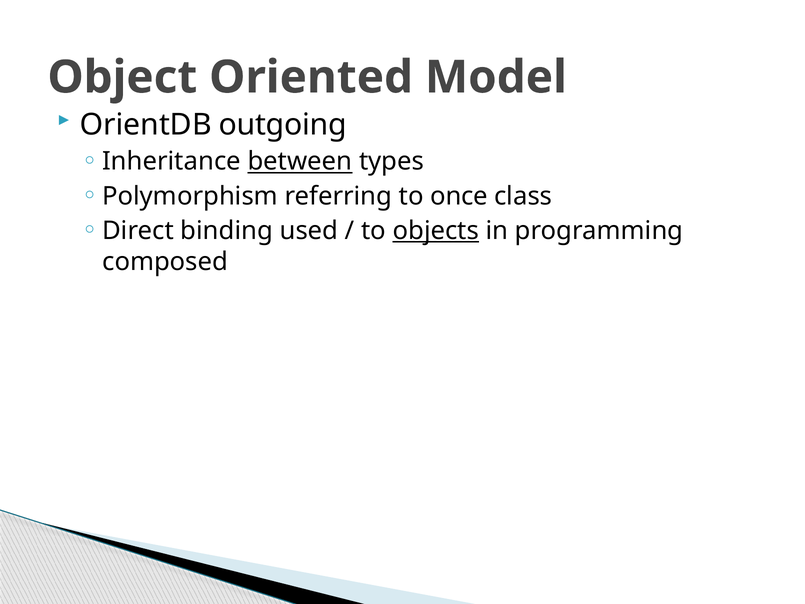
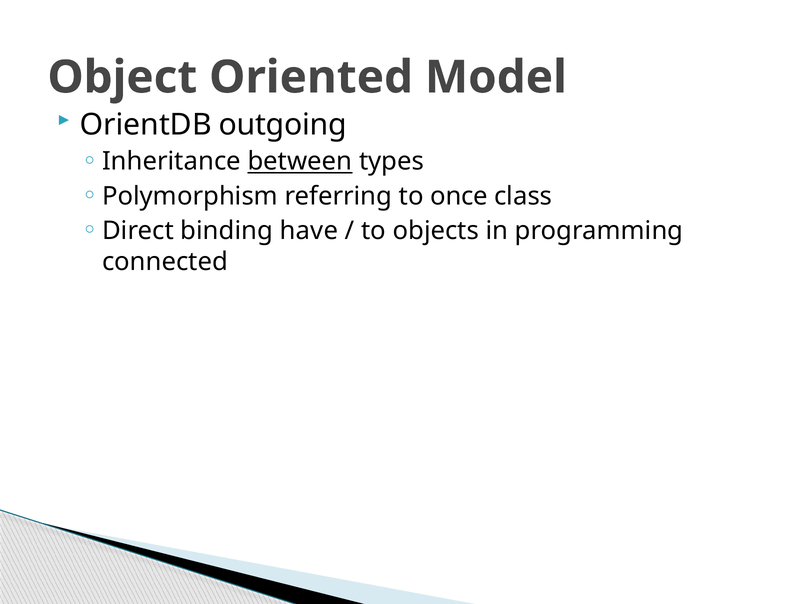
used: used -> have
objects underline: present -> none
composed: composed -> connected
